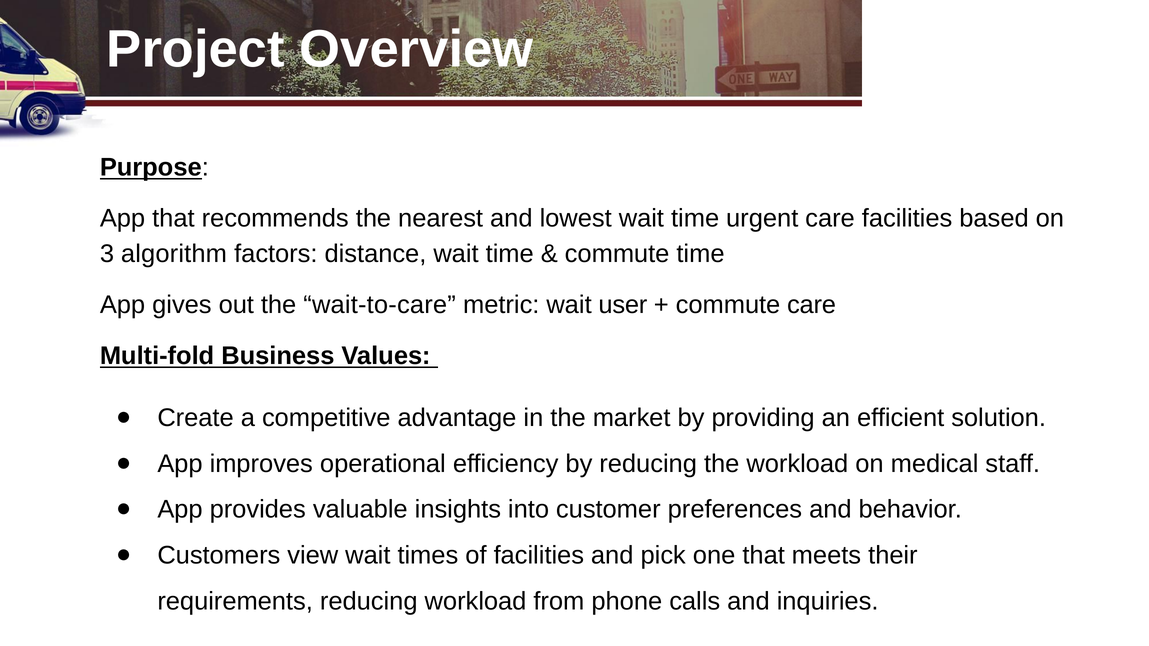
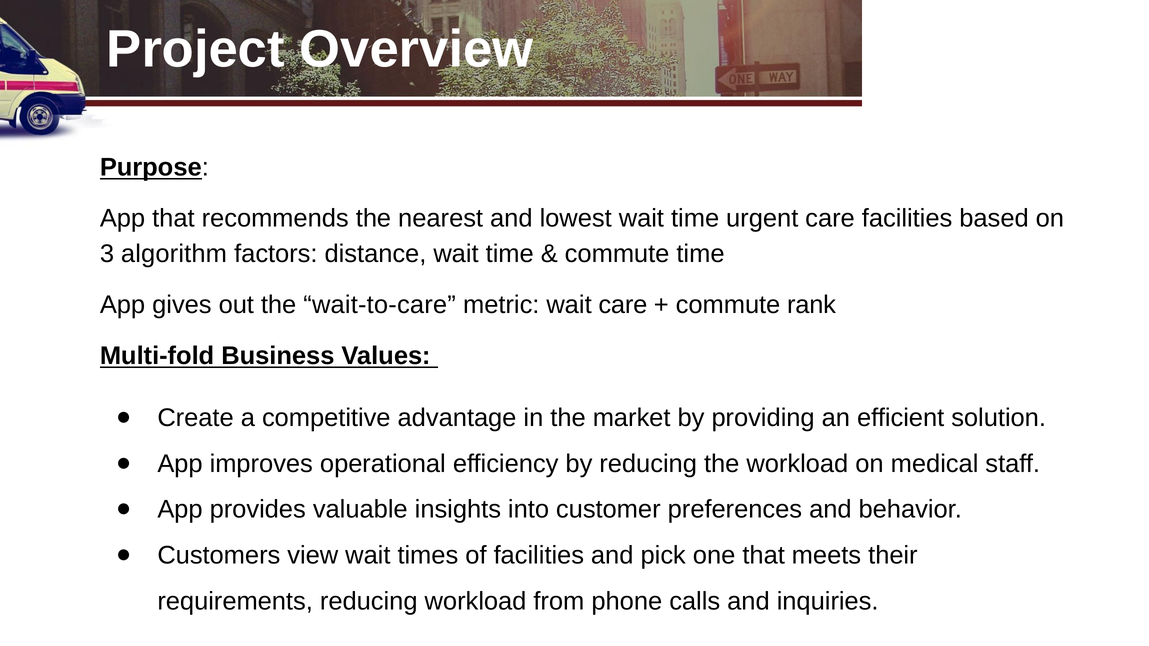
wait user: user -> care
commute care: care -> rank
